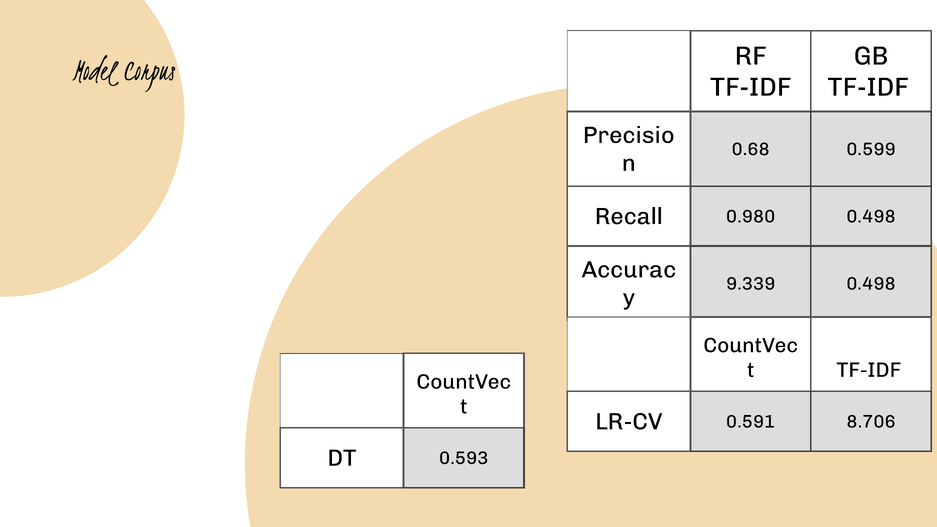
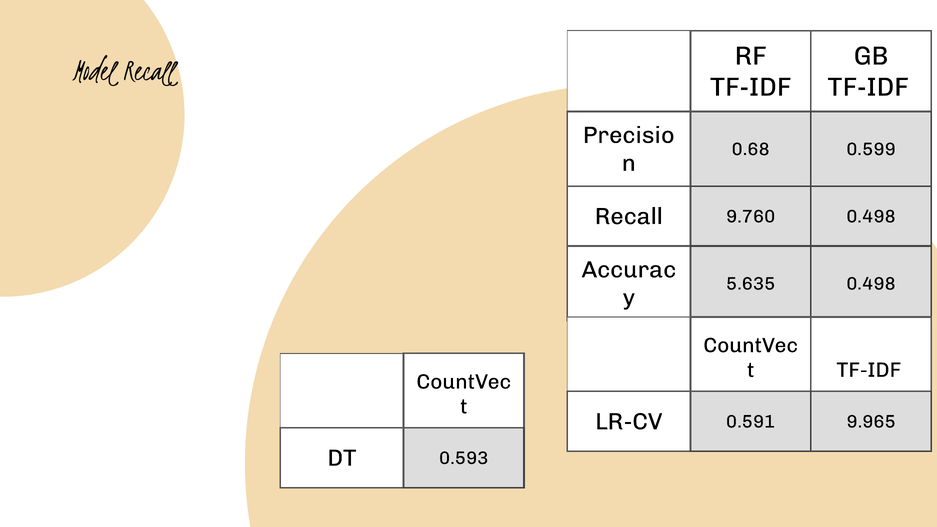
Model Corpus: Corpus -> Recall
0.980: 0.980 -> 9.760
9.339: 9.339 -> 5.635
8.706: 8.706 -> 9.965
